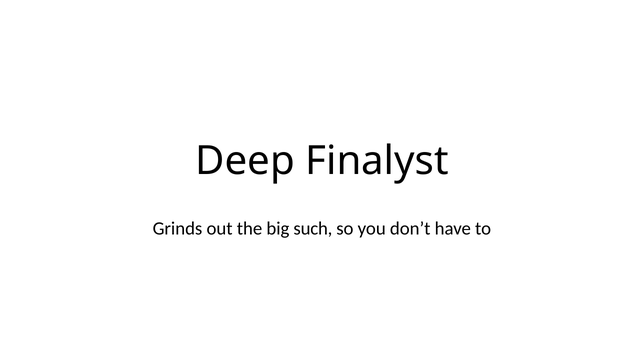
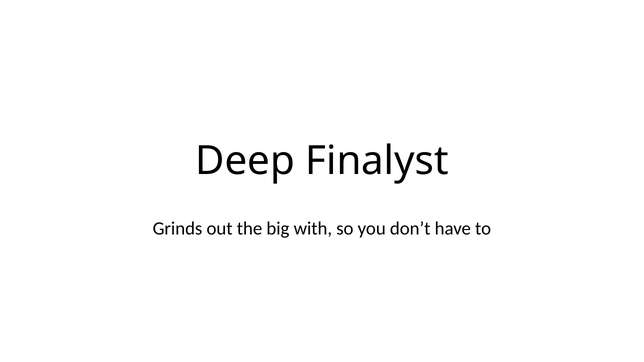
such: such -> with
